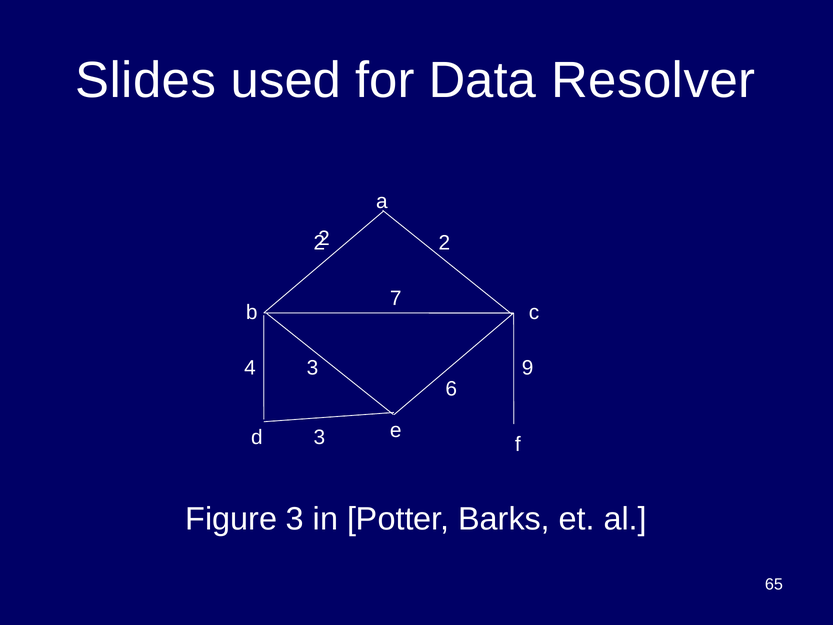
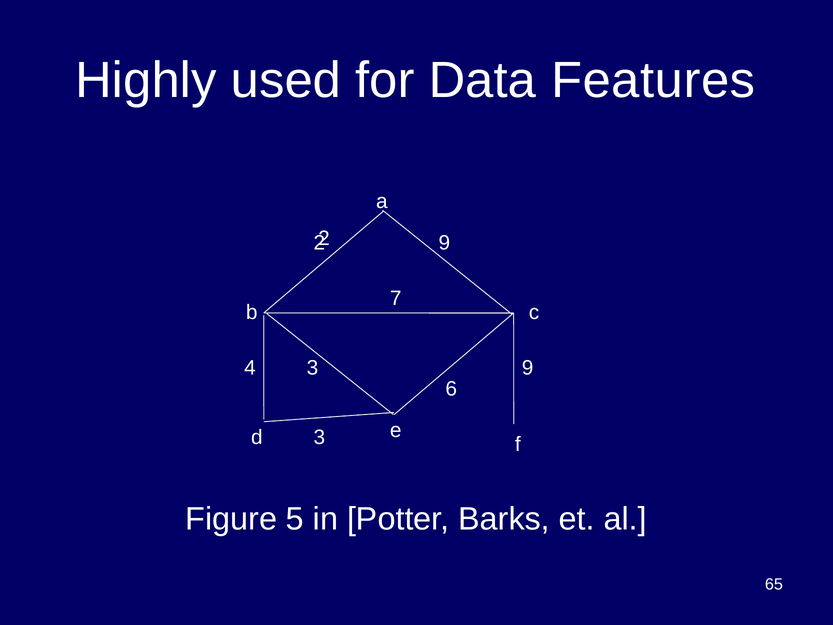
Slides: Slides -> Highly
Resolver: Resolver -> Features
2 at (444, 243): 2 -> 9
Figure 3: 3 -> 5
